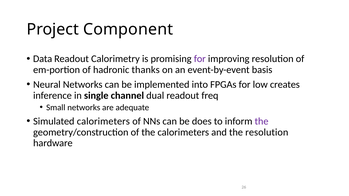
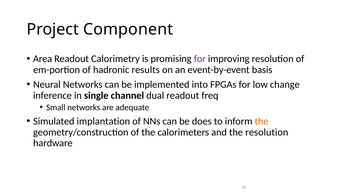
Data: Data -> Area
thanks: thanks -> results
creates: creates -> change
Simulated calorimeters: calorimeters -> implantation
the at (262, 121) colour: purple -> orange
